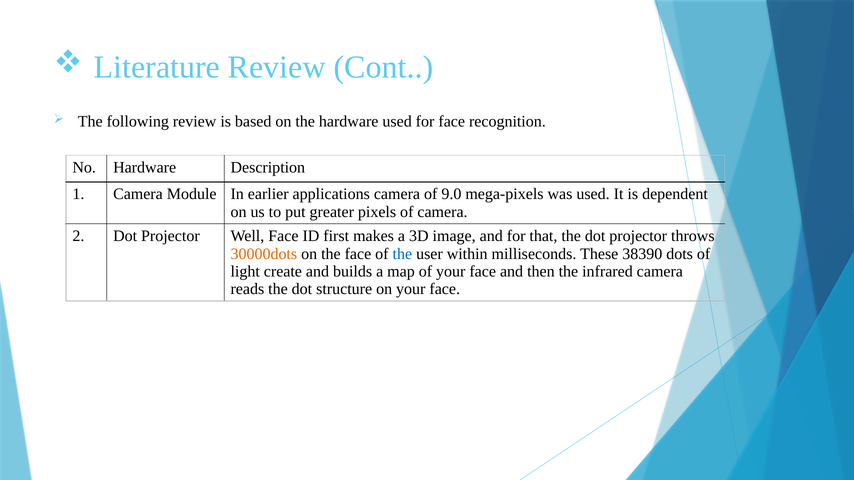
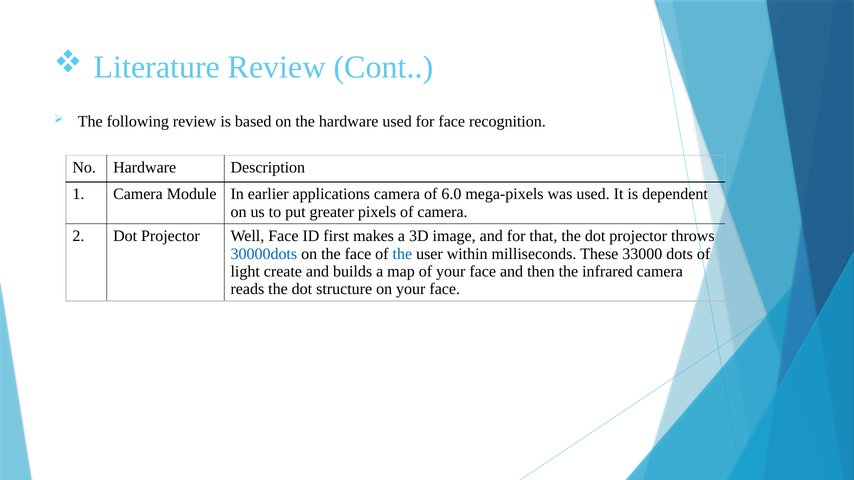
9.0: 9.0 -> 6.0
30000dots colour: orange -> blue
38390: 38390 -> 33000
